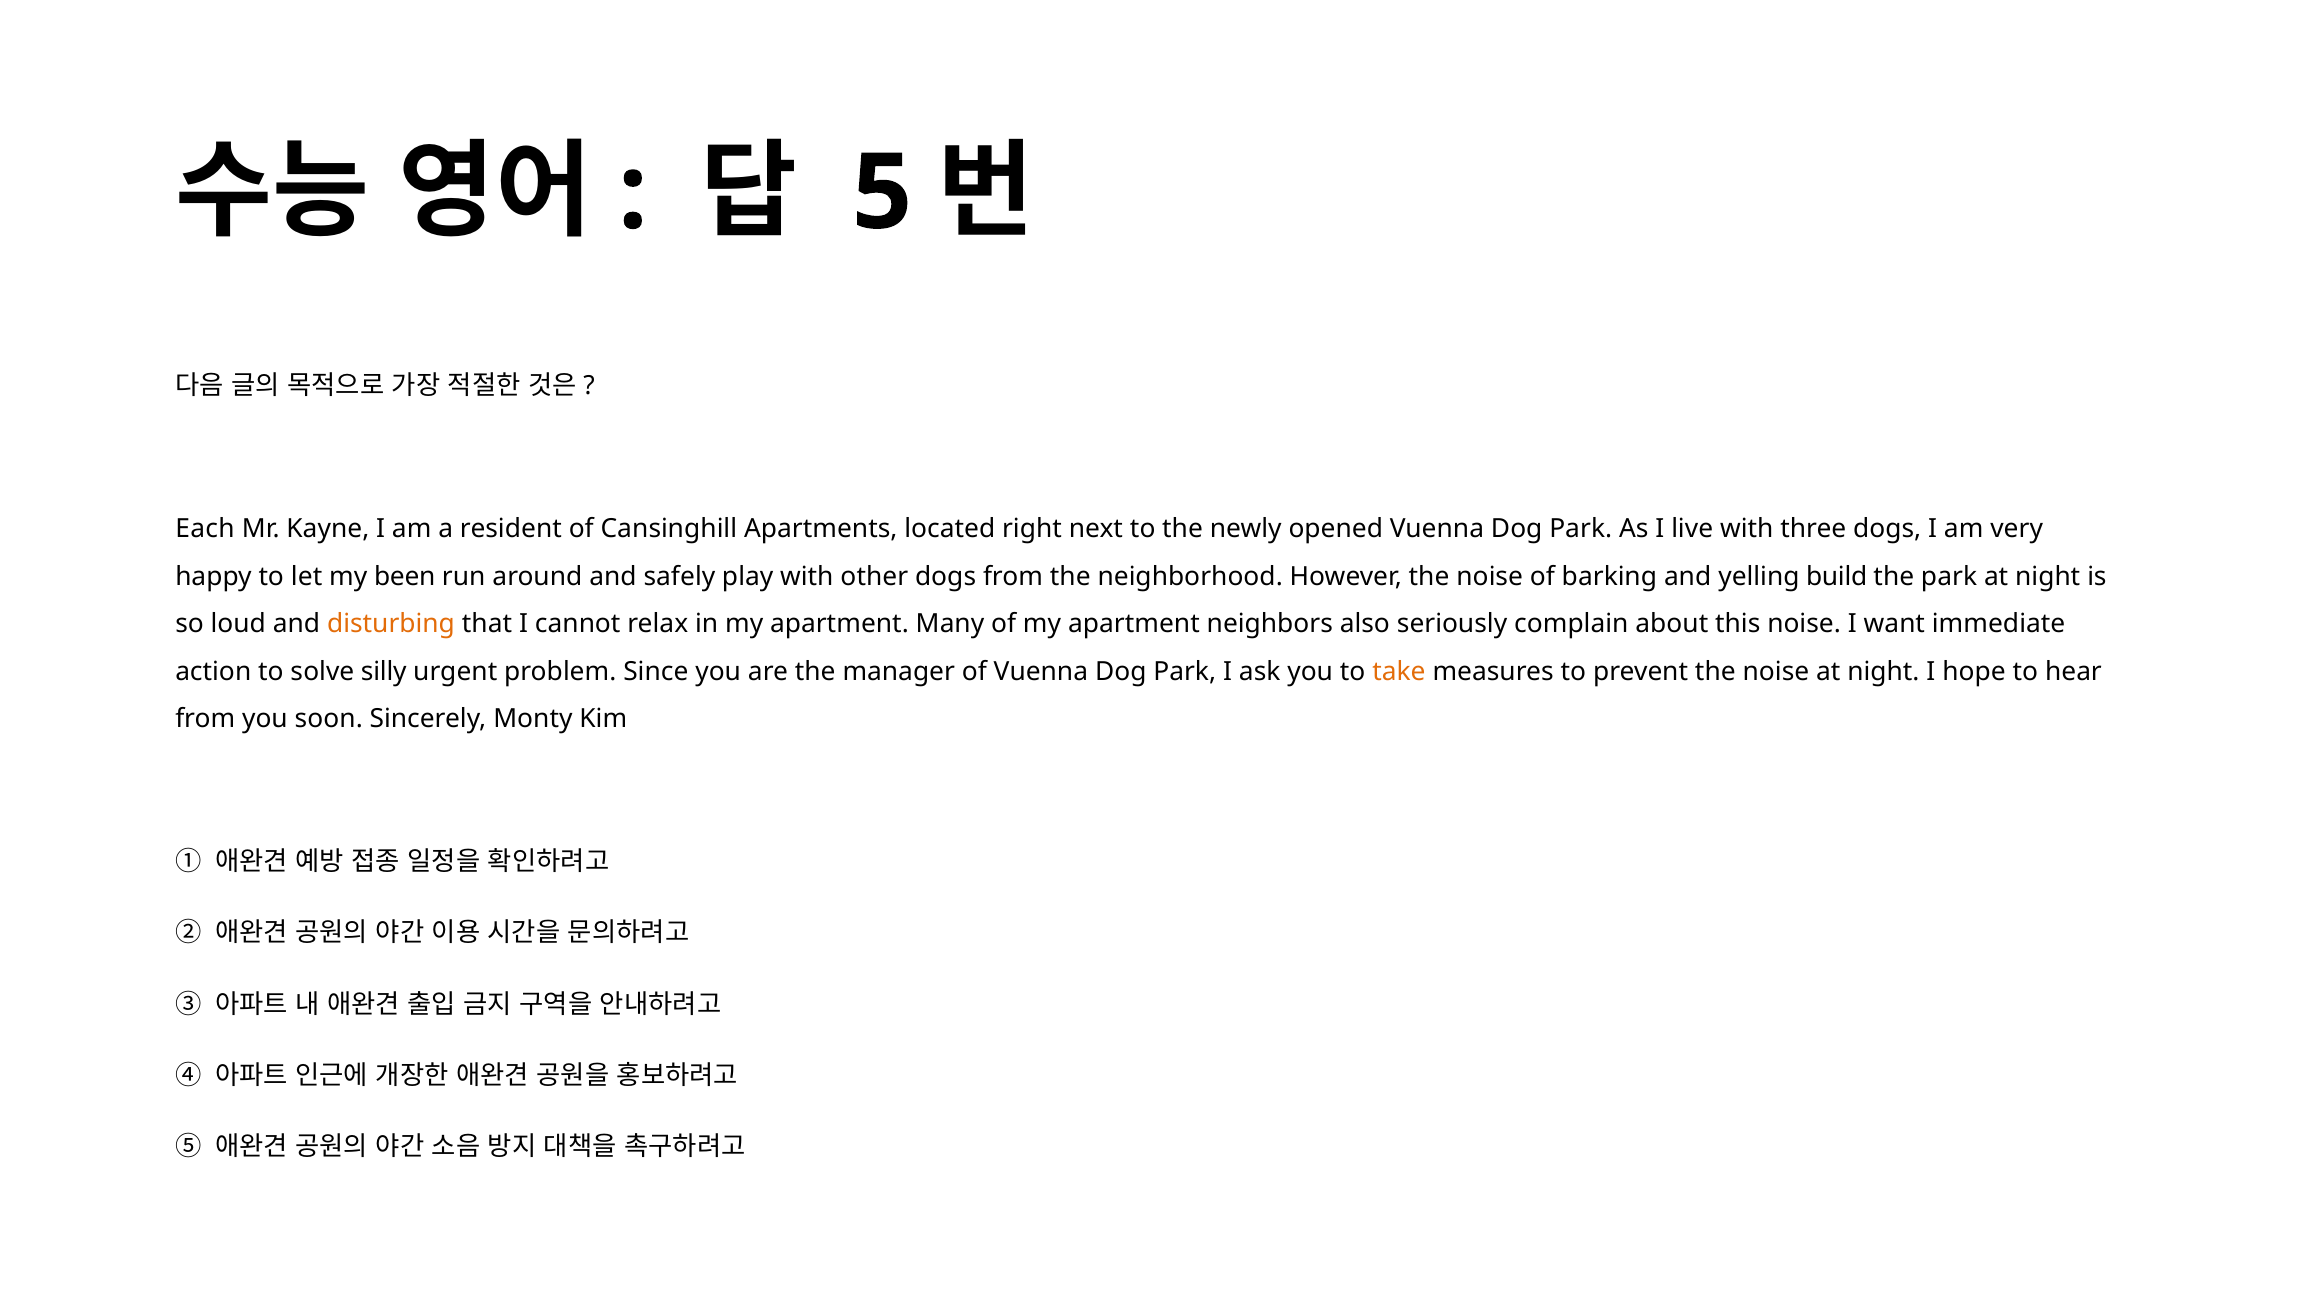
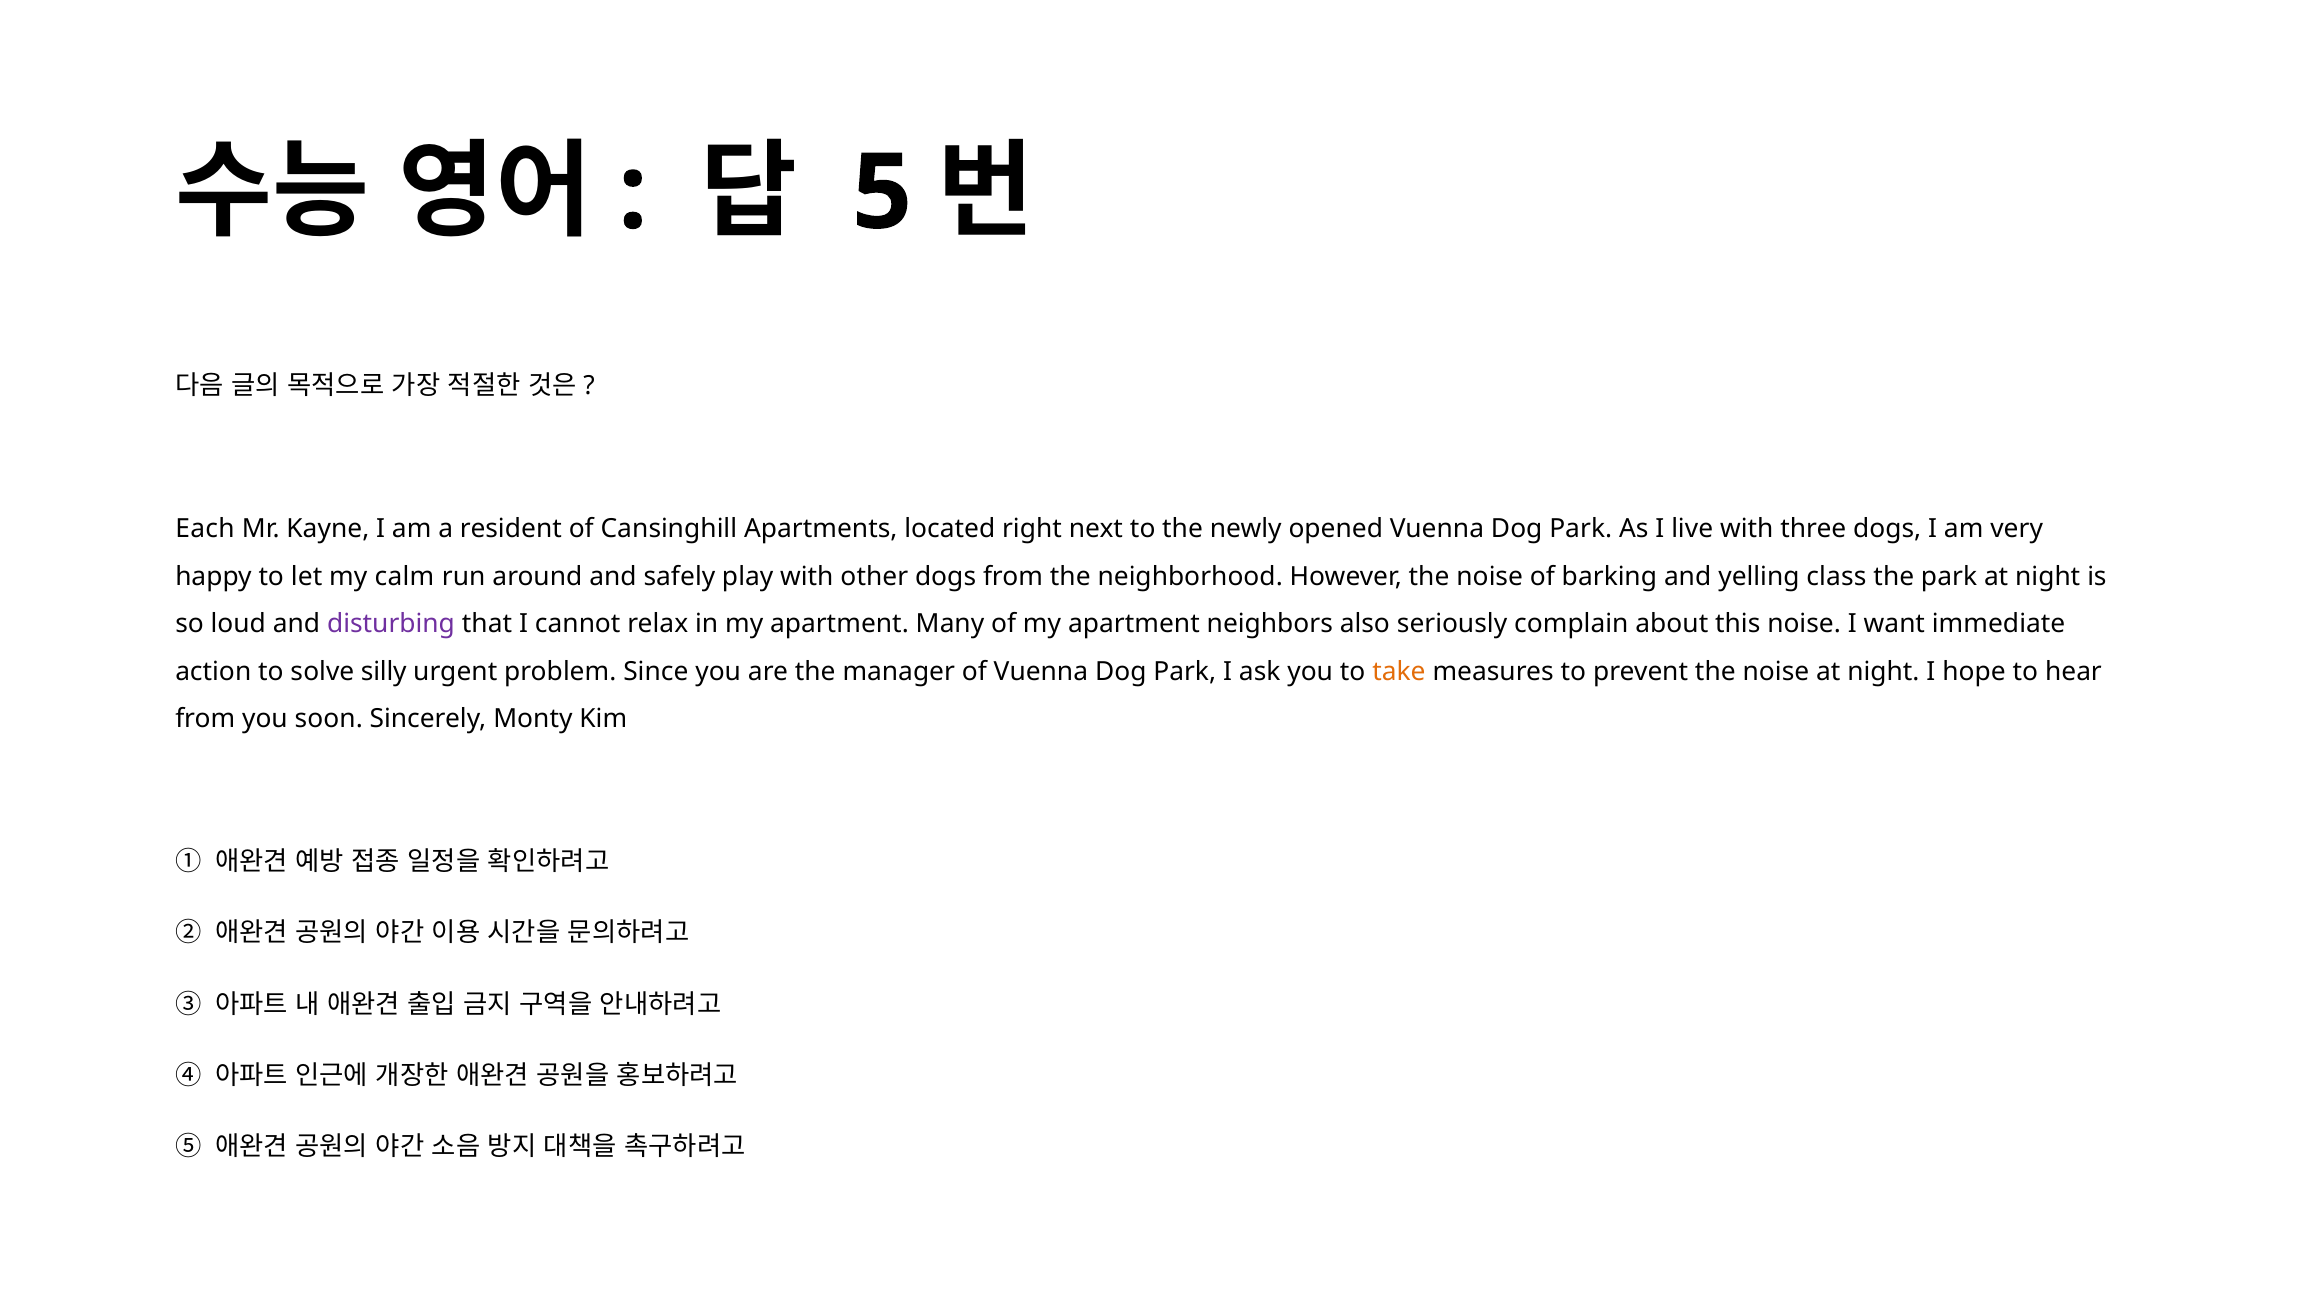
been: been -> calm
build: build -> class
disturbing colour: orange -> purple
